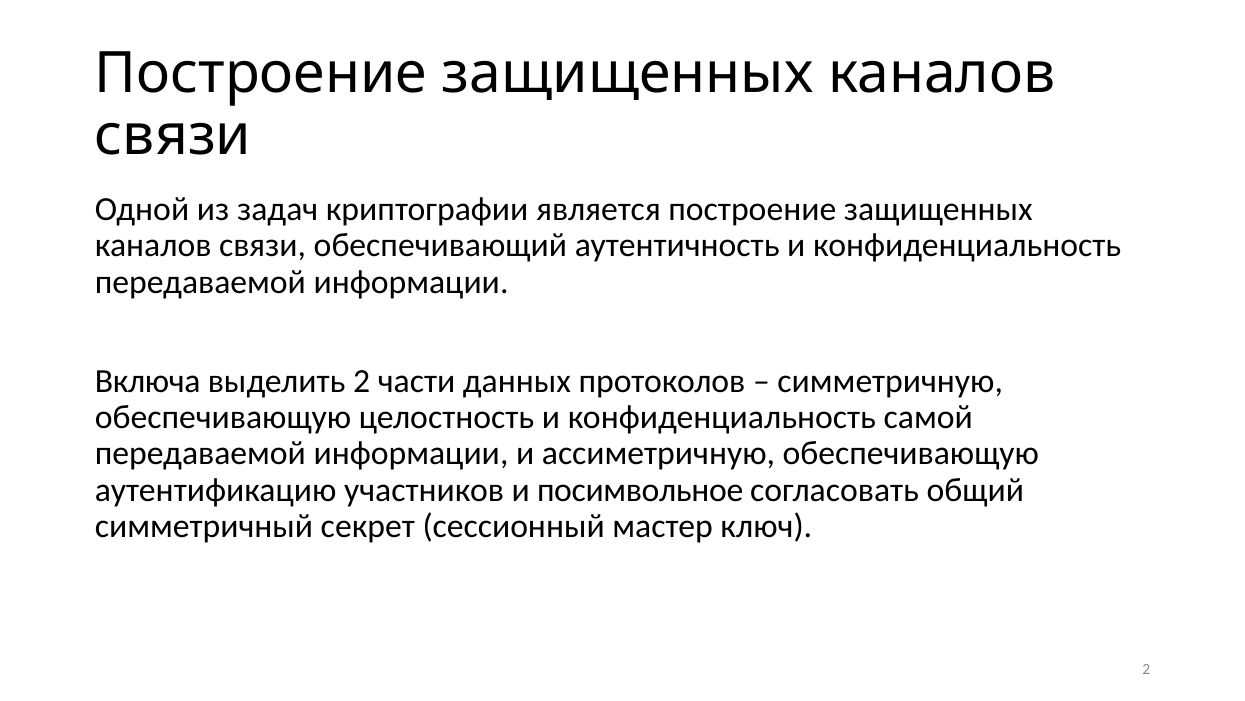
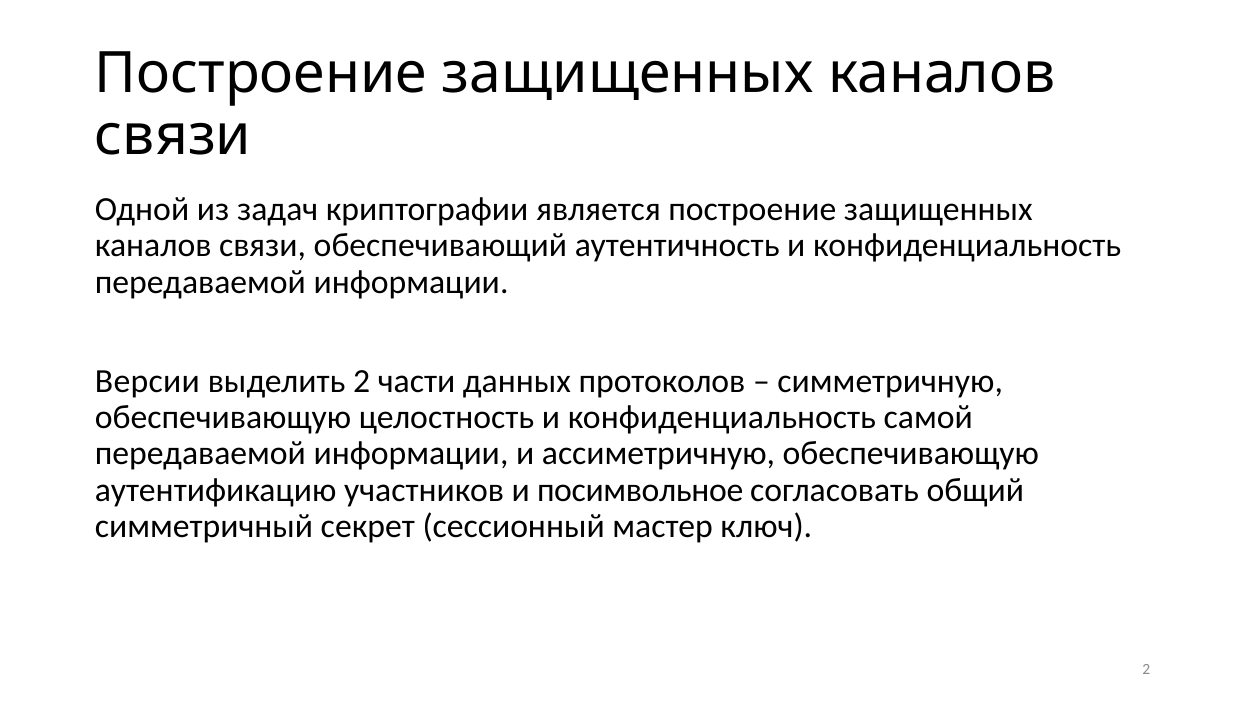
Включа: Включа -> Версии
